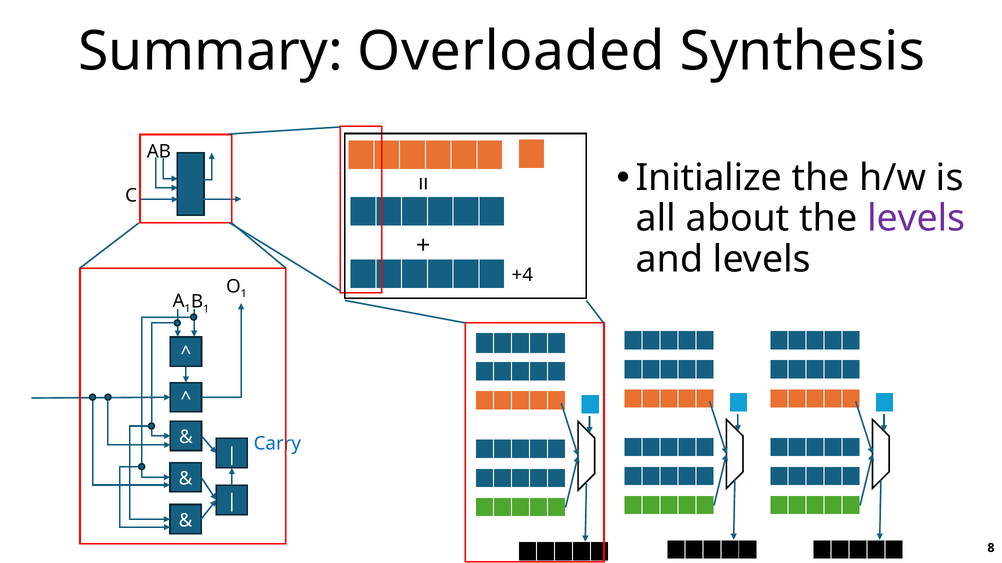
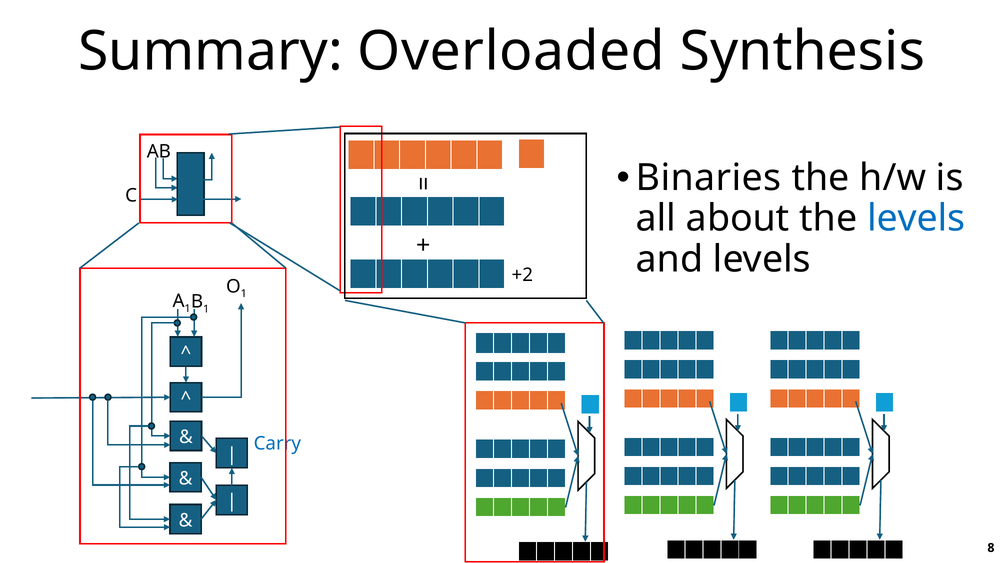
Initialize: Initialize -> Binaries
levels at (916, 219) colour: purple -> blue
+4: +4 -> +2
